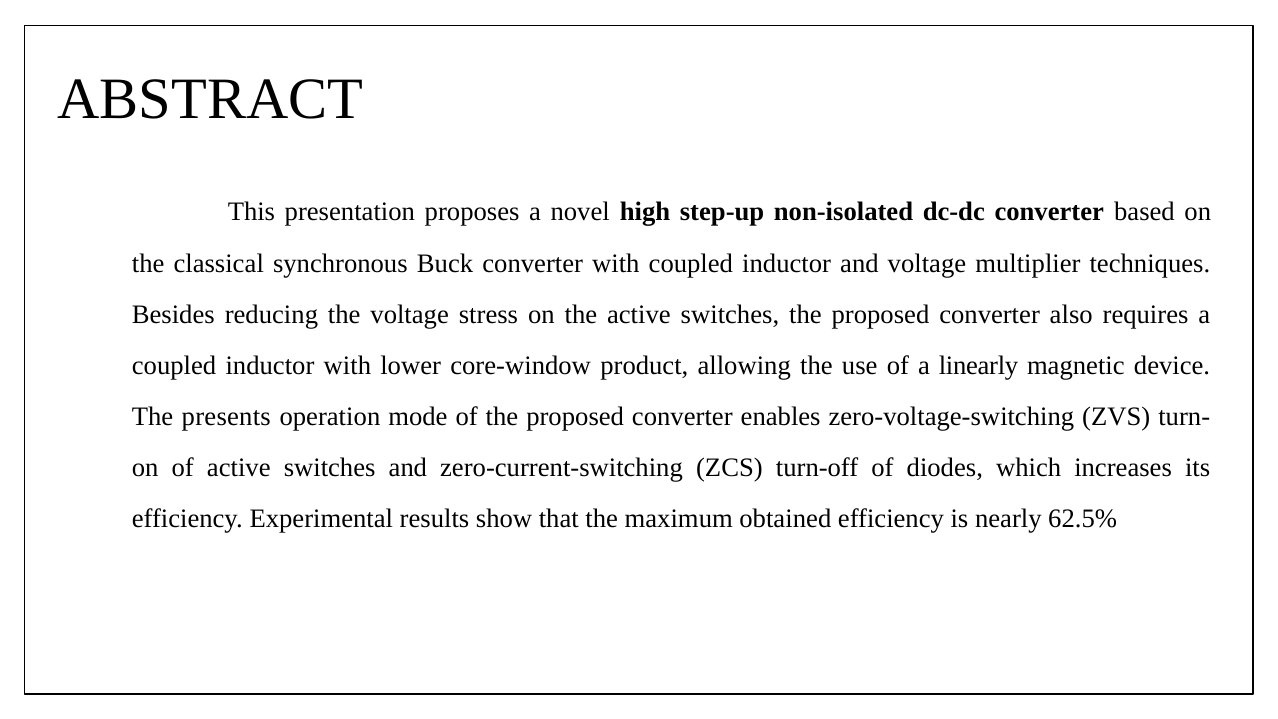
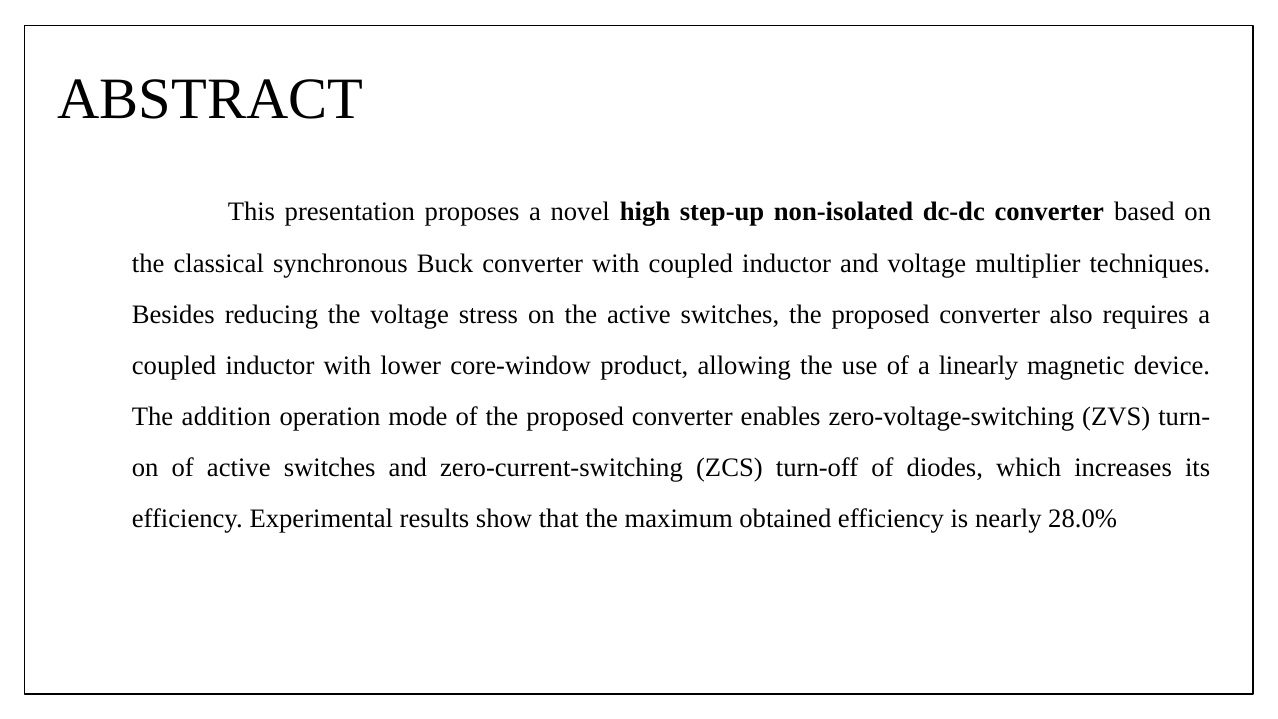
presents: presents -> addition
62.5%: 62.5% -> 28.0%
